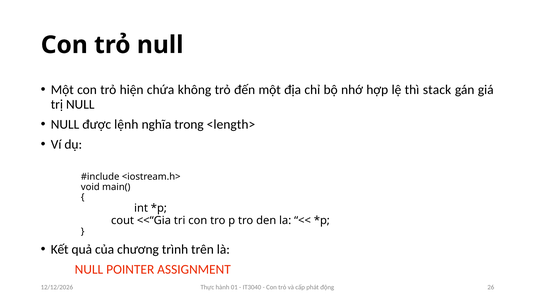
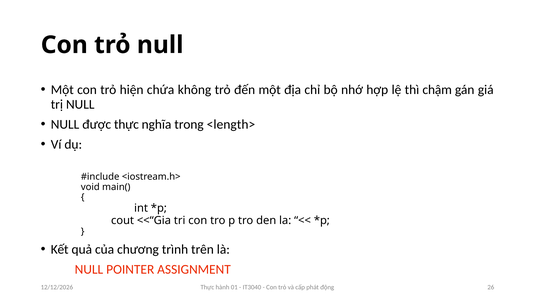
stack: stack -> chậm
được lệnh: lệnh -> thực
